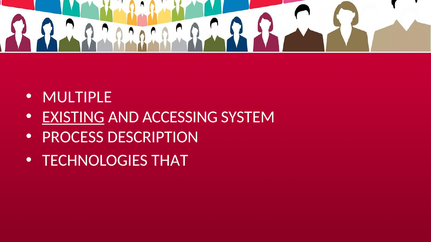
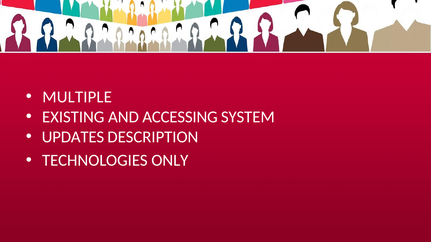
EXISTING underline: present -> none
PROCESS: PROCESS -> UPDATES
THAT: THAT -> ONLY
